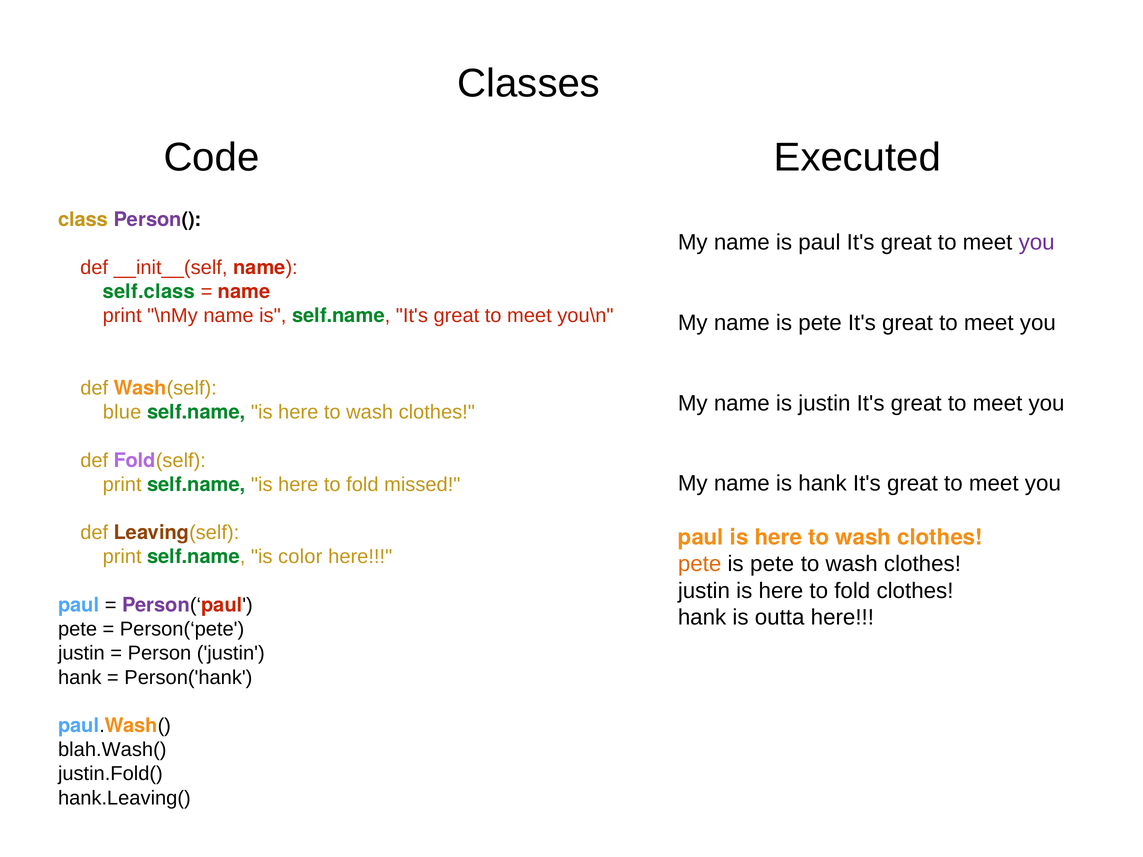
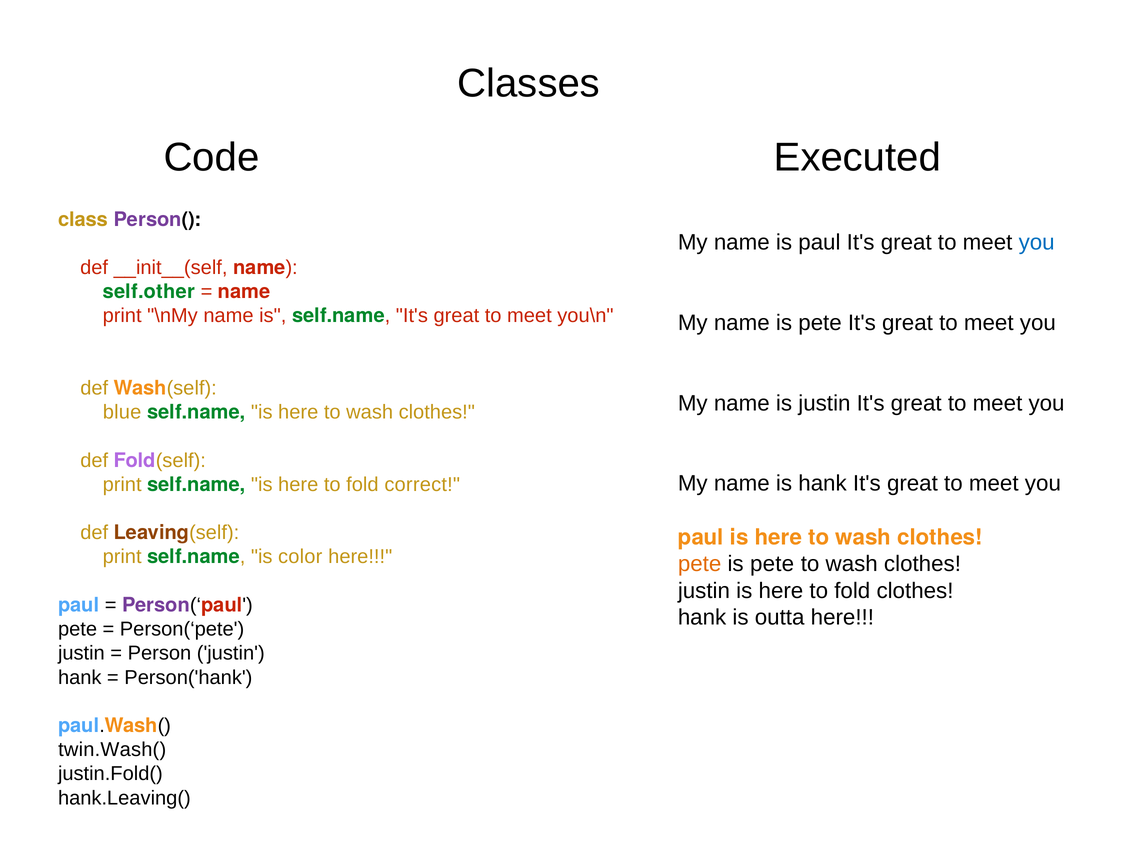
you at (1037, 243) colour: purple -> blue
self.class: self.class -> self.other
missed: missed -> correct
blah.Wash(: blah.Wash( -> twin.Wash(
